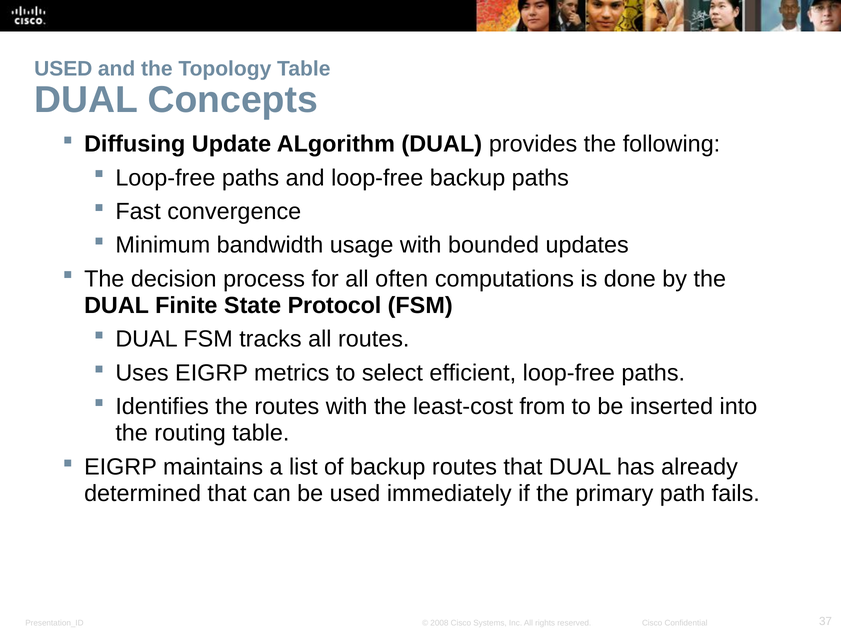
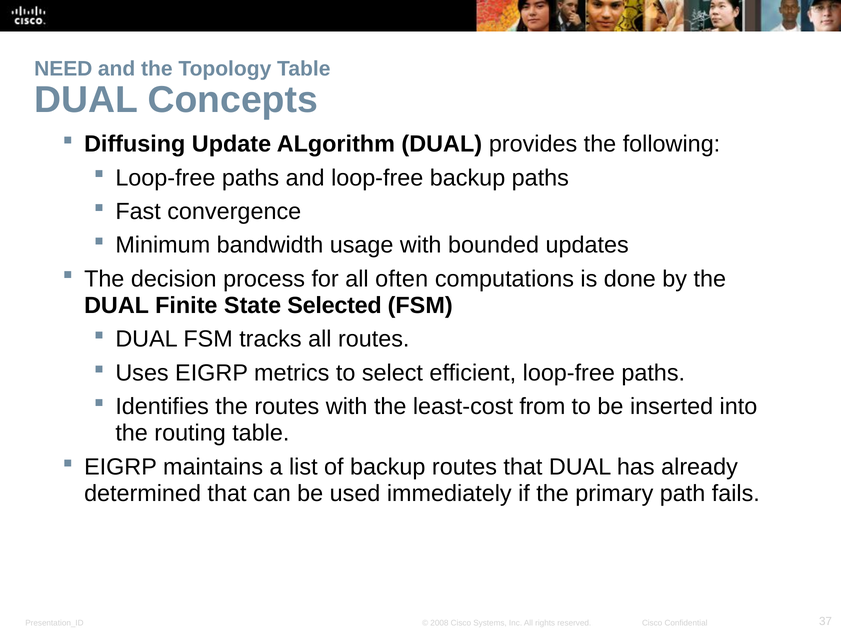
USED at (63, 69): USED -> NEED
Protocol: Protocol -> Selected
